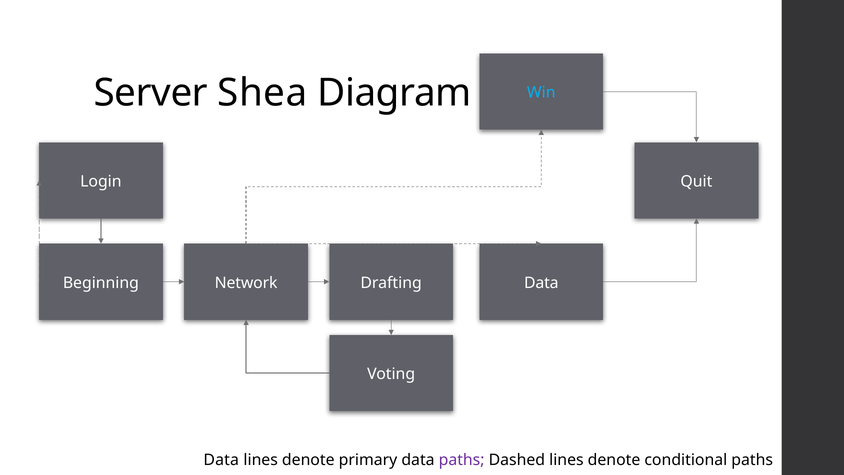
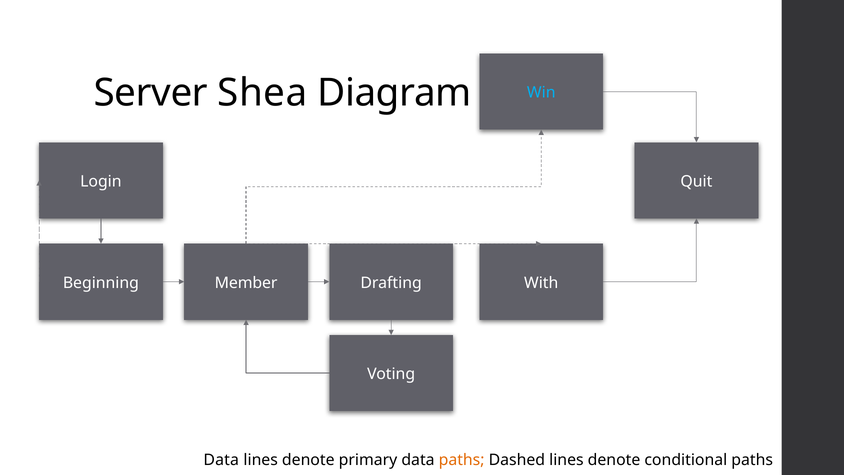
Network: Network -> Member
Data at (541, 283): Data -> With
paths at (462, 460) colour: purple -> orange
